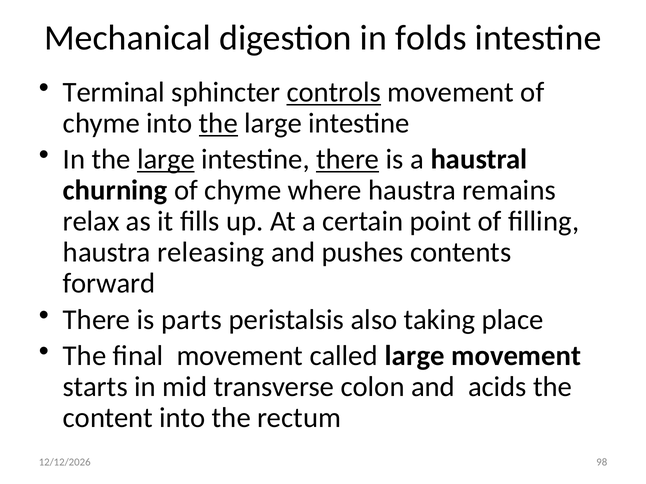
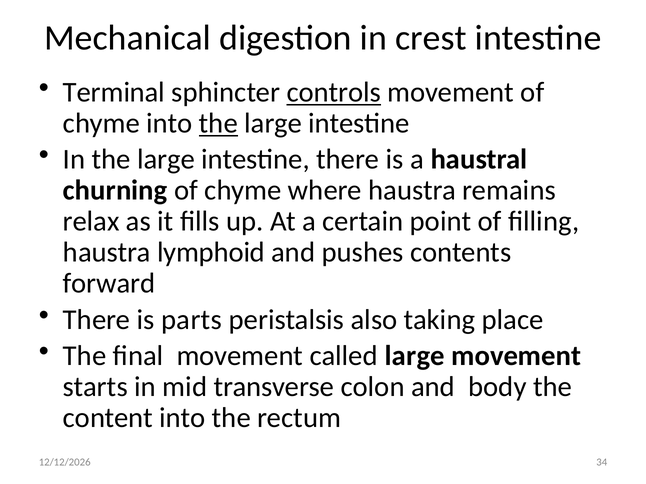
folds: folds -> crest
large at (166, 160) underline: present -> none
there at (348, 160) underline: present -> none
releasing: releasing -> lymphoid
acids: acids -> body
98: 98 -> 34
